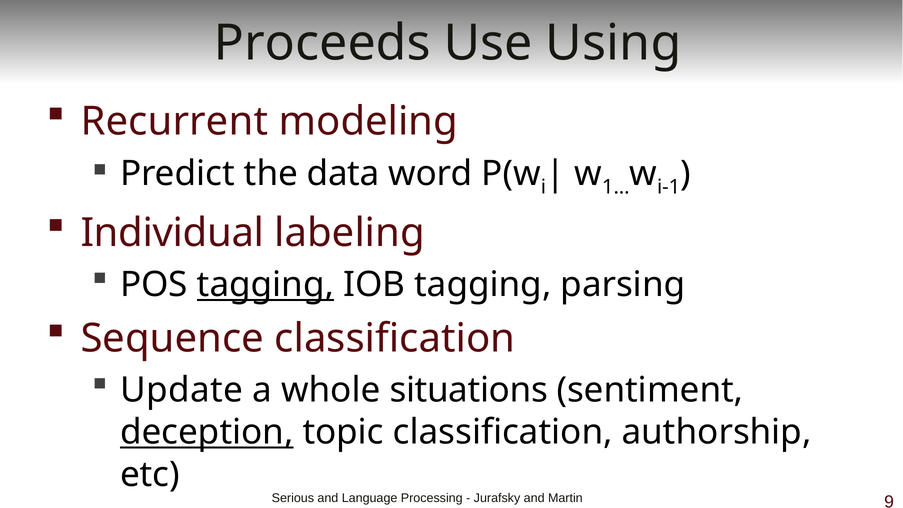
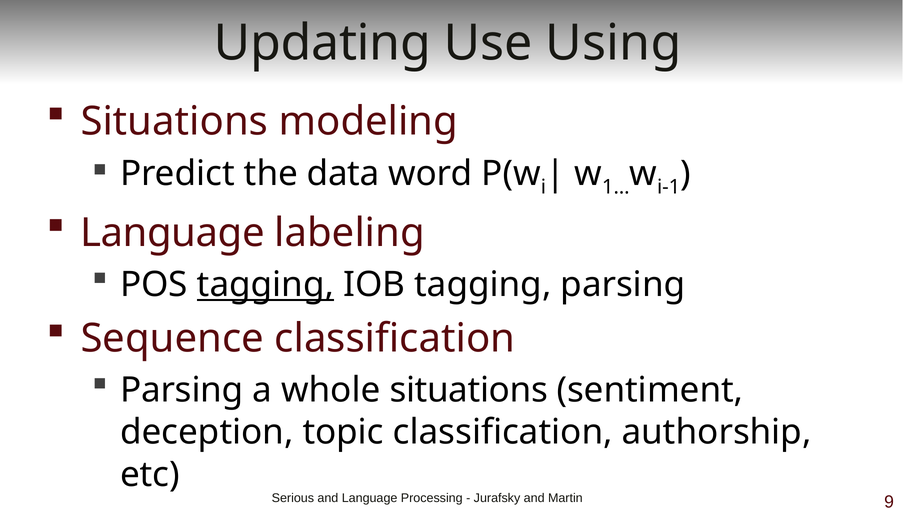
Proceeds: Proceeds -> Updating
Recurrent at (174, 122): Recurrent -> Situations
Individual at (172, 233): Individual -> Language
Update at (182, 390): Update -> Parsing
deception underline: present -> none
